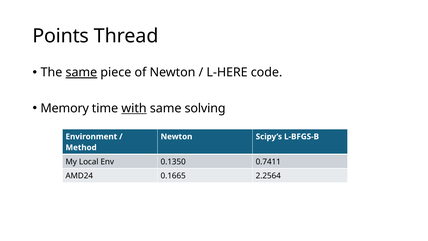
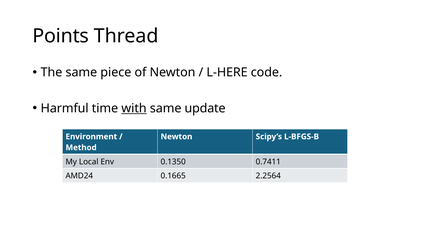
same at (81, 72) underline: present -> none
Memory: Memory -> Harmful
solving: solving -> update
